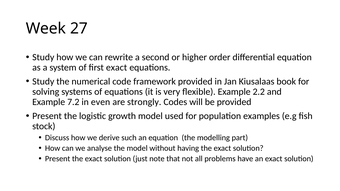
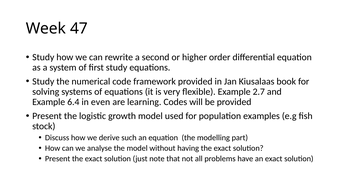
27: 27 -> 47
first exact: exact -> study
2.2: 2.2 -> 2.7
7.2: 7.2 -> 6.4
strongly: strongly -> learning
